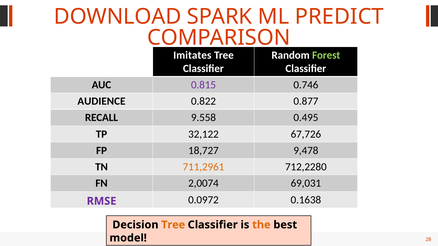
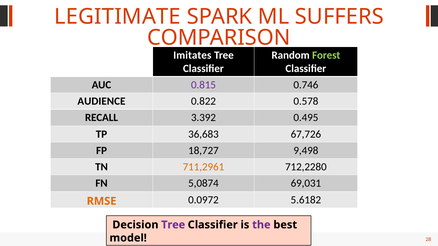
DOWNLOAD: DOWNLOAD -> LEGITIMATE
PREDICT: PREDICT -> SUFFERS
0.877: 0.877 -> 0.578
9.558: 9.558 -> 3.392
32,122: 32,122 -> 36,683
9,478: 9,478 -> 9,498
2,0074: 2,0074 -> 5,0874
RMSE colour: purple -> orange
0.1638: 0.1638 -> 5.6182
Tree at (173, 225) colour: orange -> purple
the colour: orange -> purple
